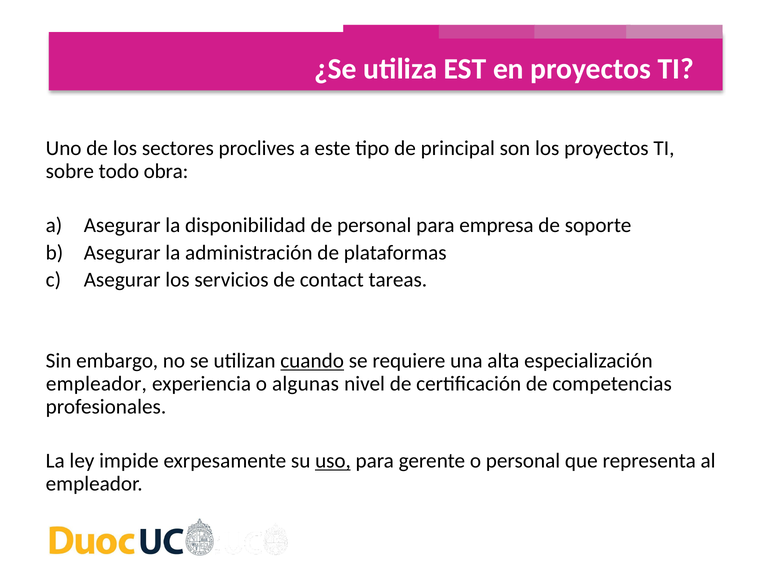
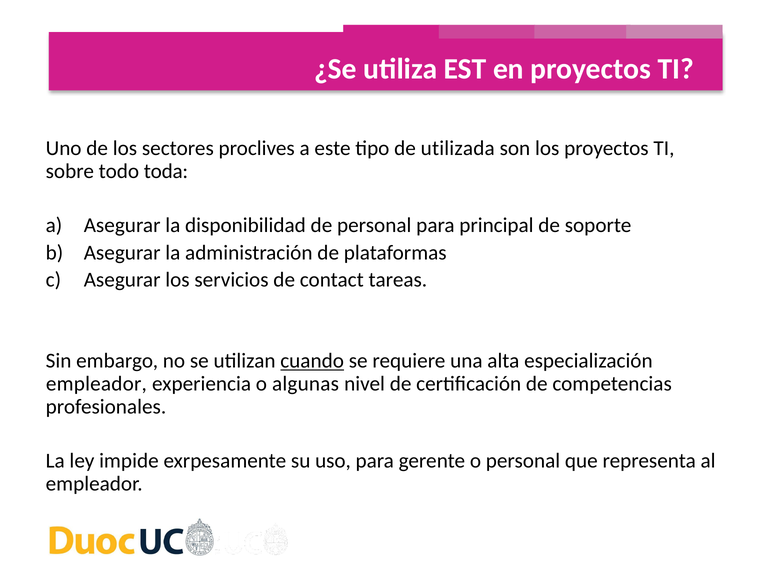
principal: principal -> utilizada
obra: obra -> toda
empresa: empresa -> principal
uso underline: present -> none
